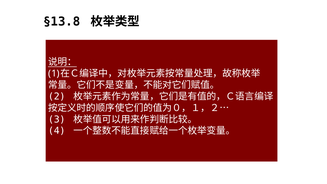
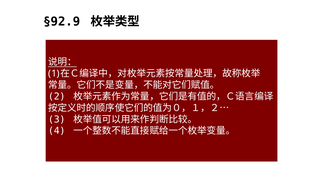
§13.8: §13.8 -> §92.9
